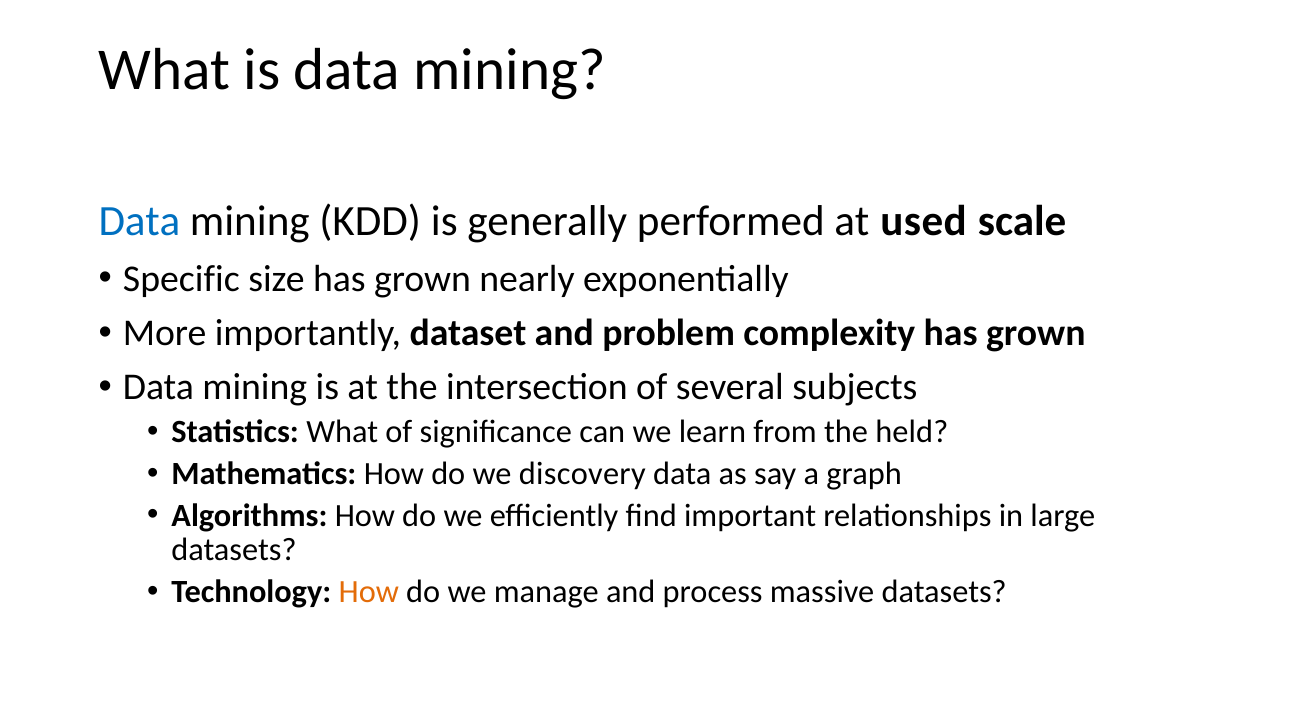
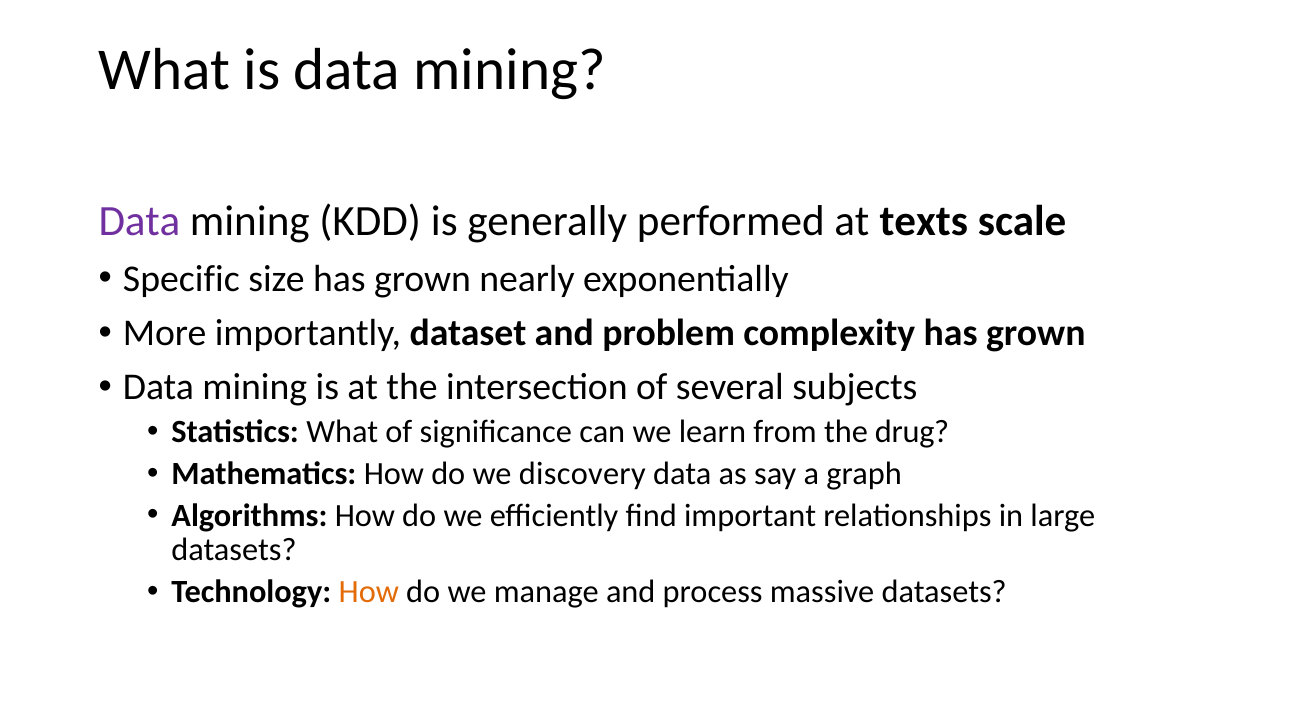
Data at (139, 222) colour: blue -> purple
used: used -> texts
held: held -> drug
